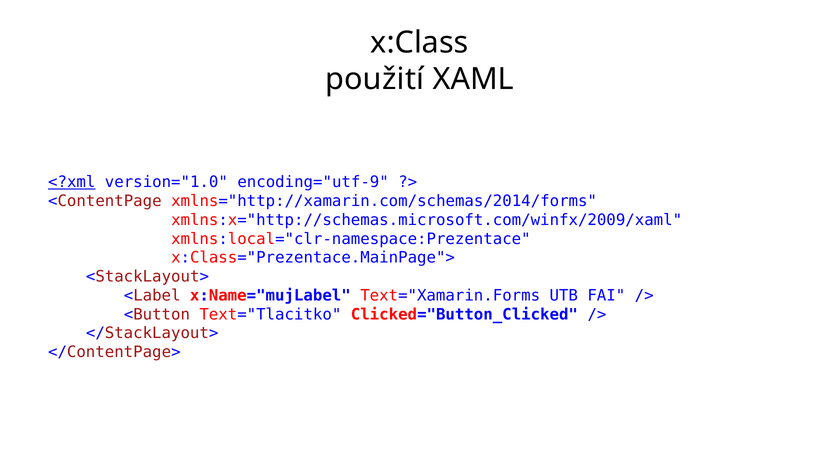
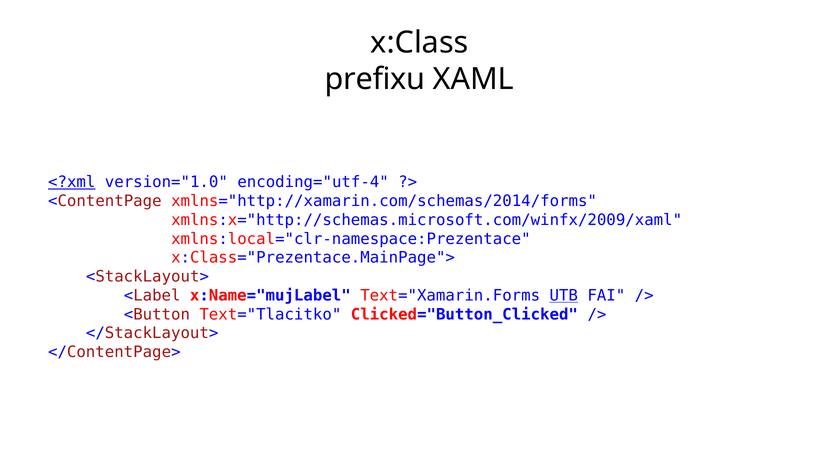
použití: použití -> prefixu
encoding="utf-9: encoding="utf-9 -> encoding="utf-4
UTB underline: none -> present
